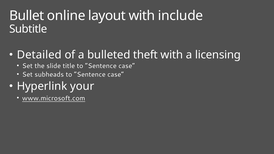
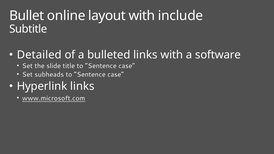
bulleted theft: theft -> links
licensing: licensing -> software
Hyperlink your: your -> links
